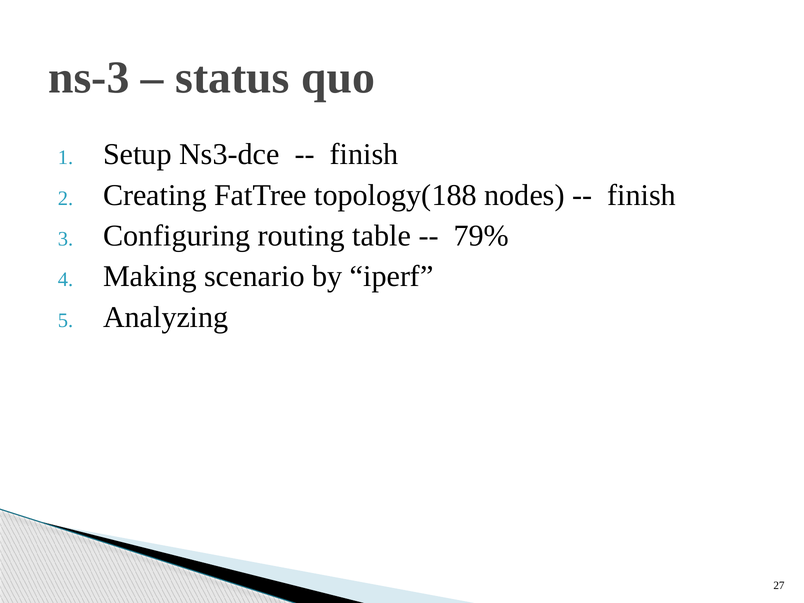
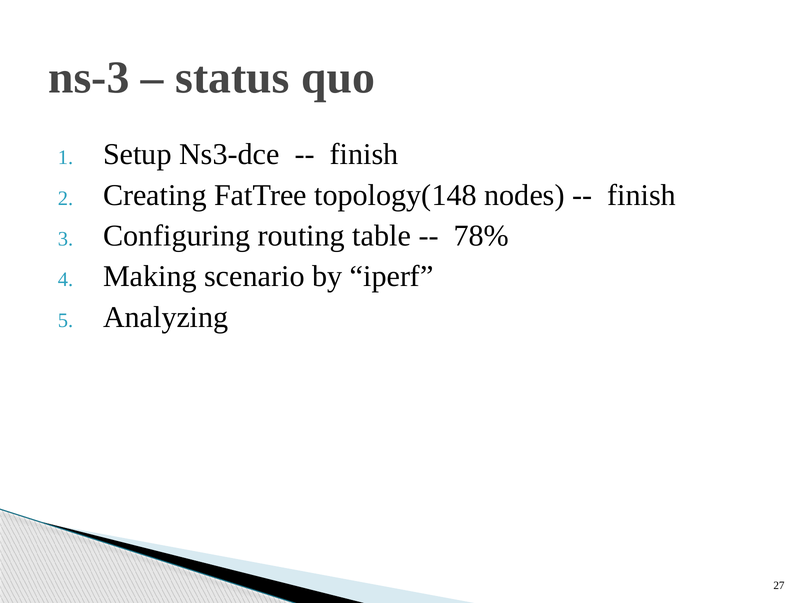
topology(188: topology(188 -> topology(148
79%: 79% -> 78%
